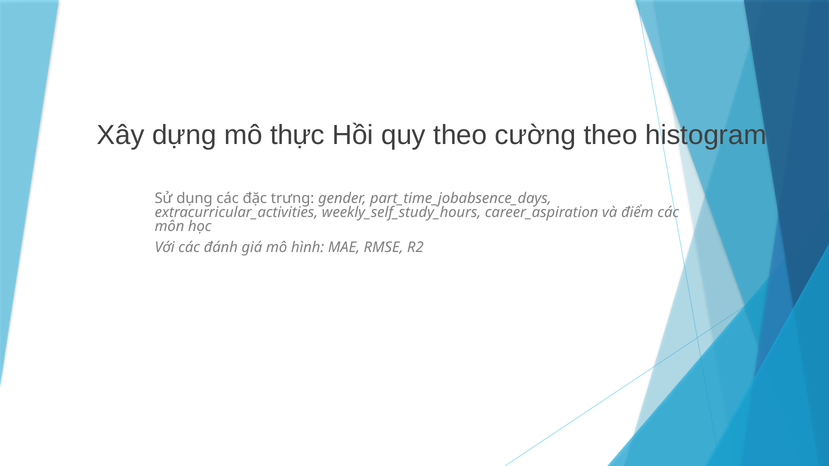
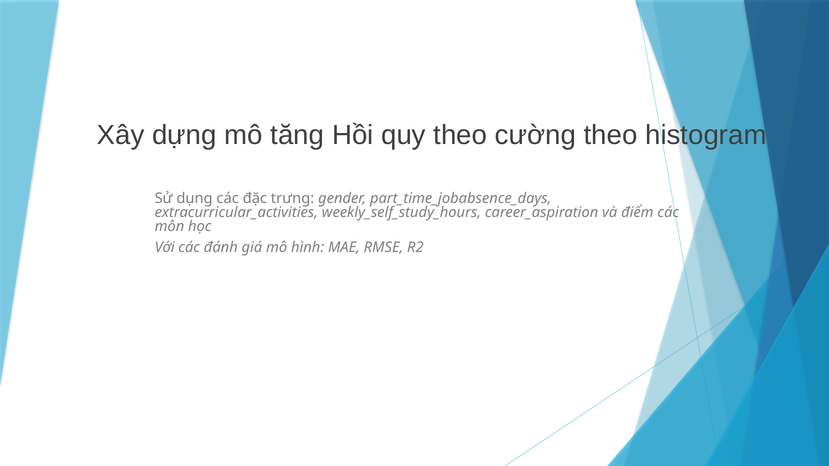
thực: thực -> tăng
